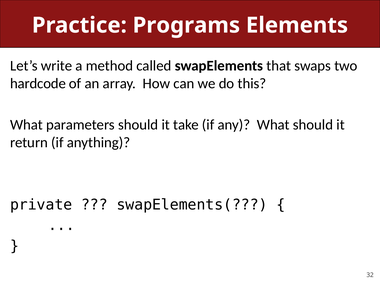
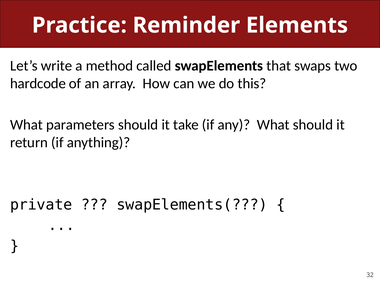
Programs: Programs -> Reminder
